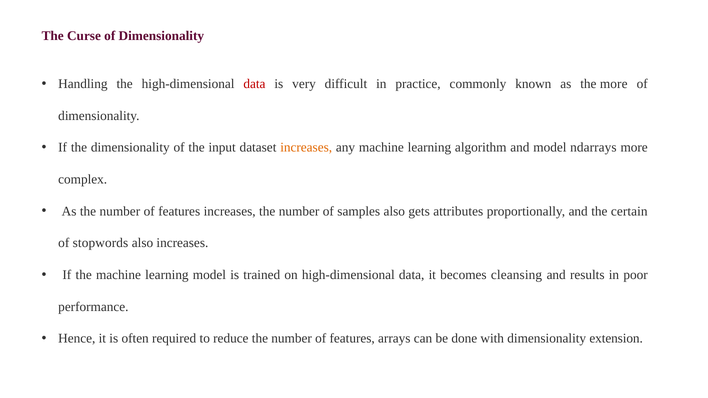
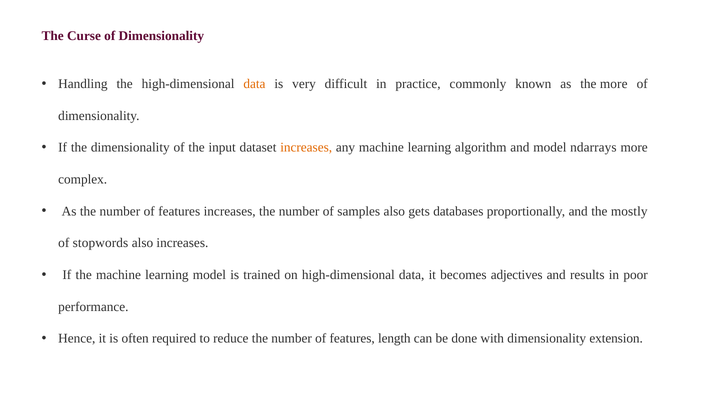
data at (254, 84) colour: red -> orange
attributes: attributes -> databases
certain: certain -> mostly
cleansing: cleansing -> adjectives
arrays: arrays -> length
